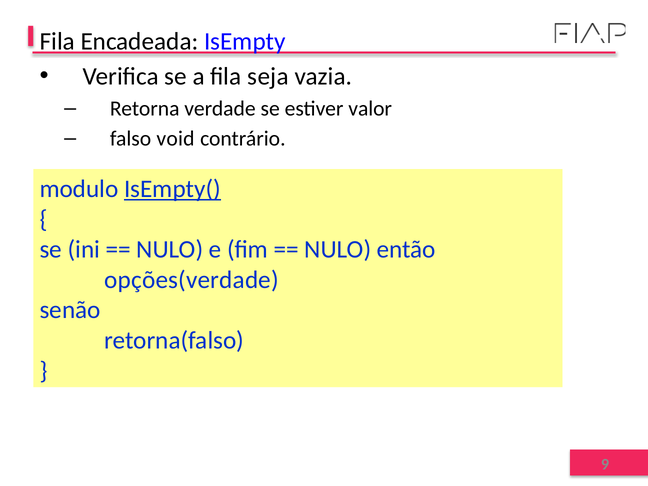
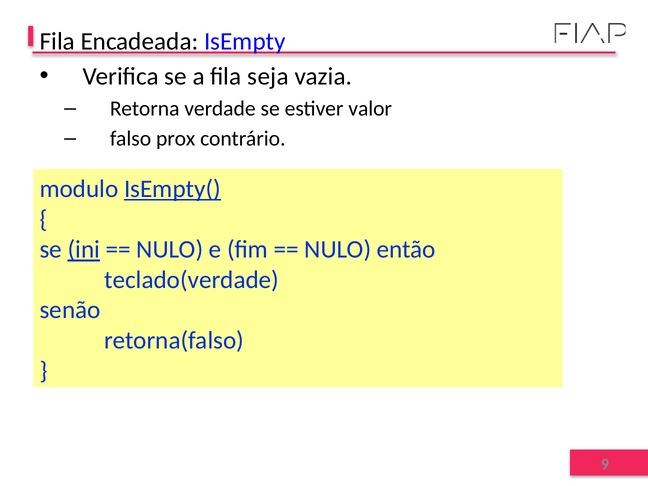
void: void -> prox
ini underline: none -> present
opções(verdade: opções(verdade -> teclado(verdade
